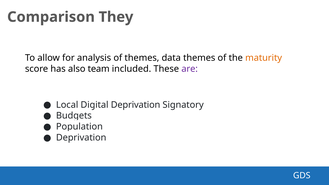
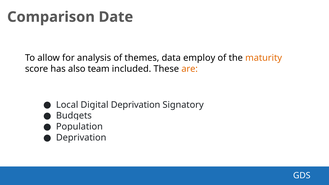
They: They -> Date
data themes: themes -> employ
are colour: purple -> orange
